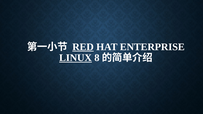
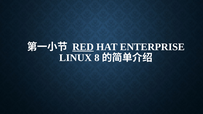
LINUX underline: present -> none
